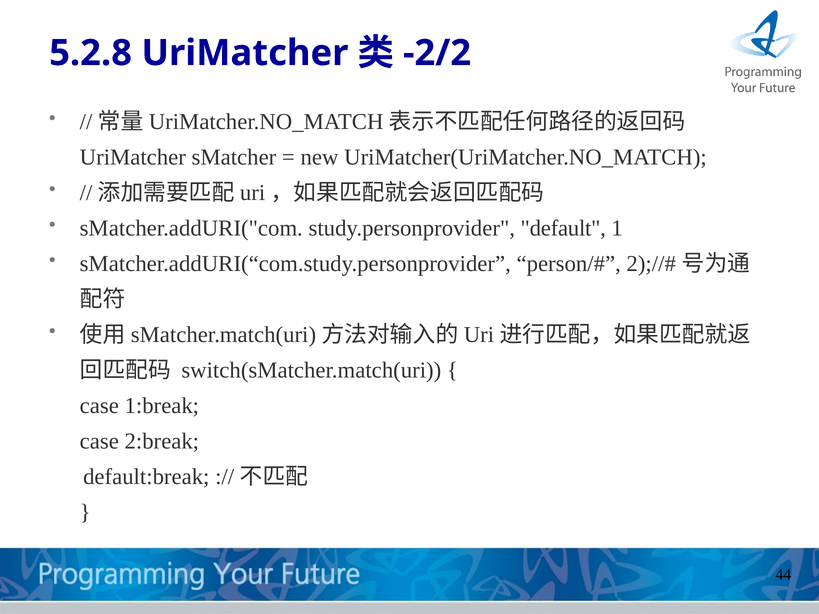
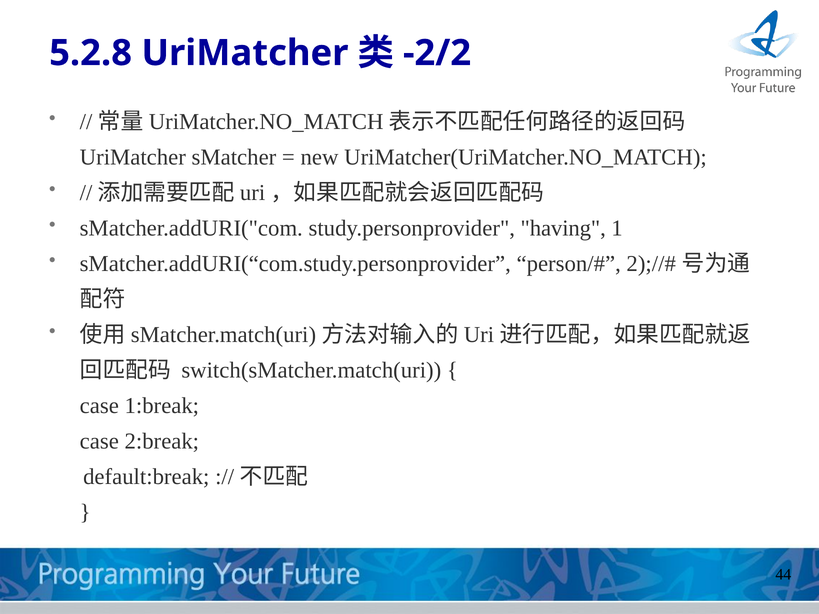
default: default -> having
